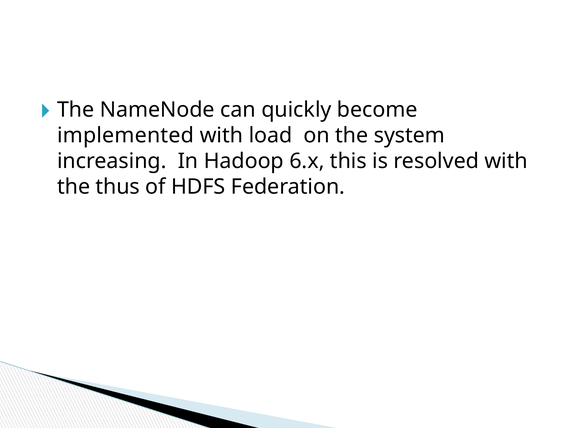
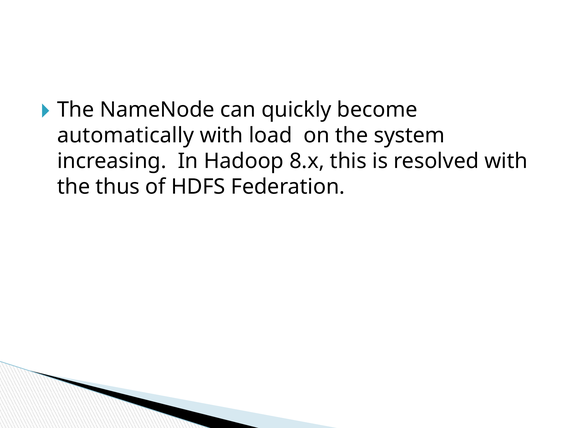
implemented: implemented -> automatically
6.x: 6.x -> 8.x
